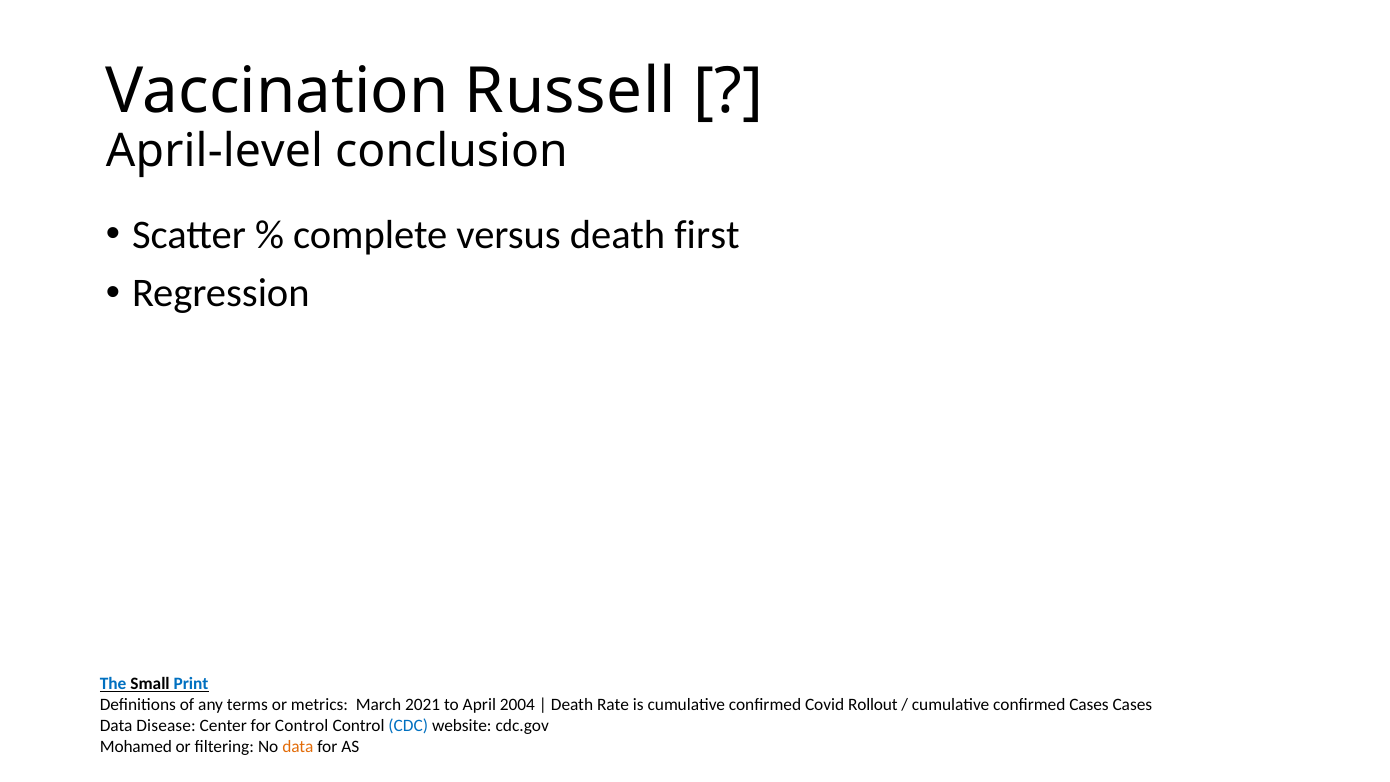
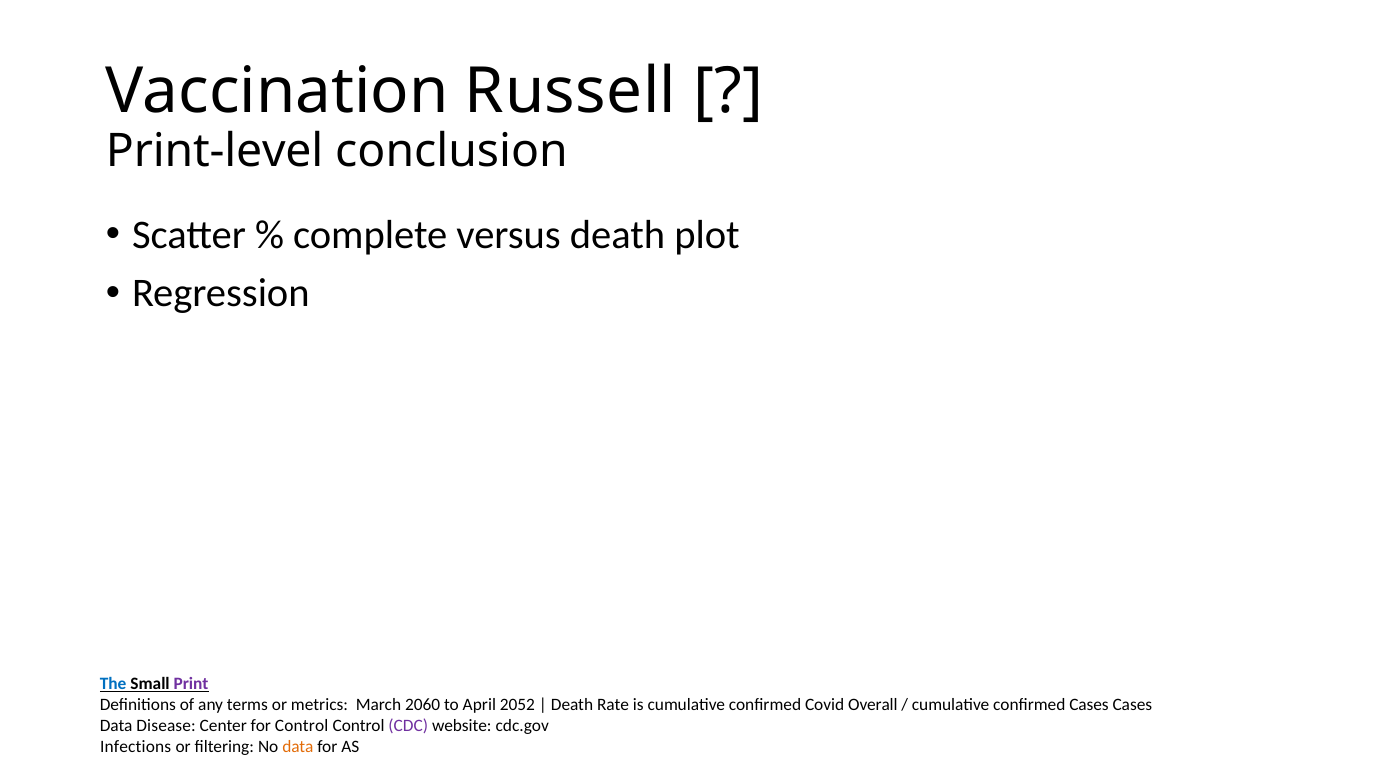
April-level: April-level -> Print-level
first: first -> plot
Print colour: blue -> purple
2021: 2021 -> 2060
2004: 2004 -> 2052
Rollout: Rollout -> Overall
CDC colour: blue -> purple
Mohamed: Mohamed -> Infections
